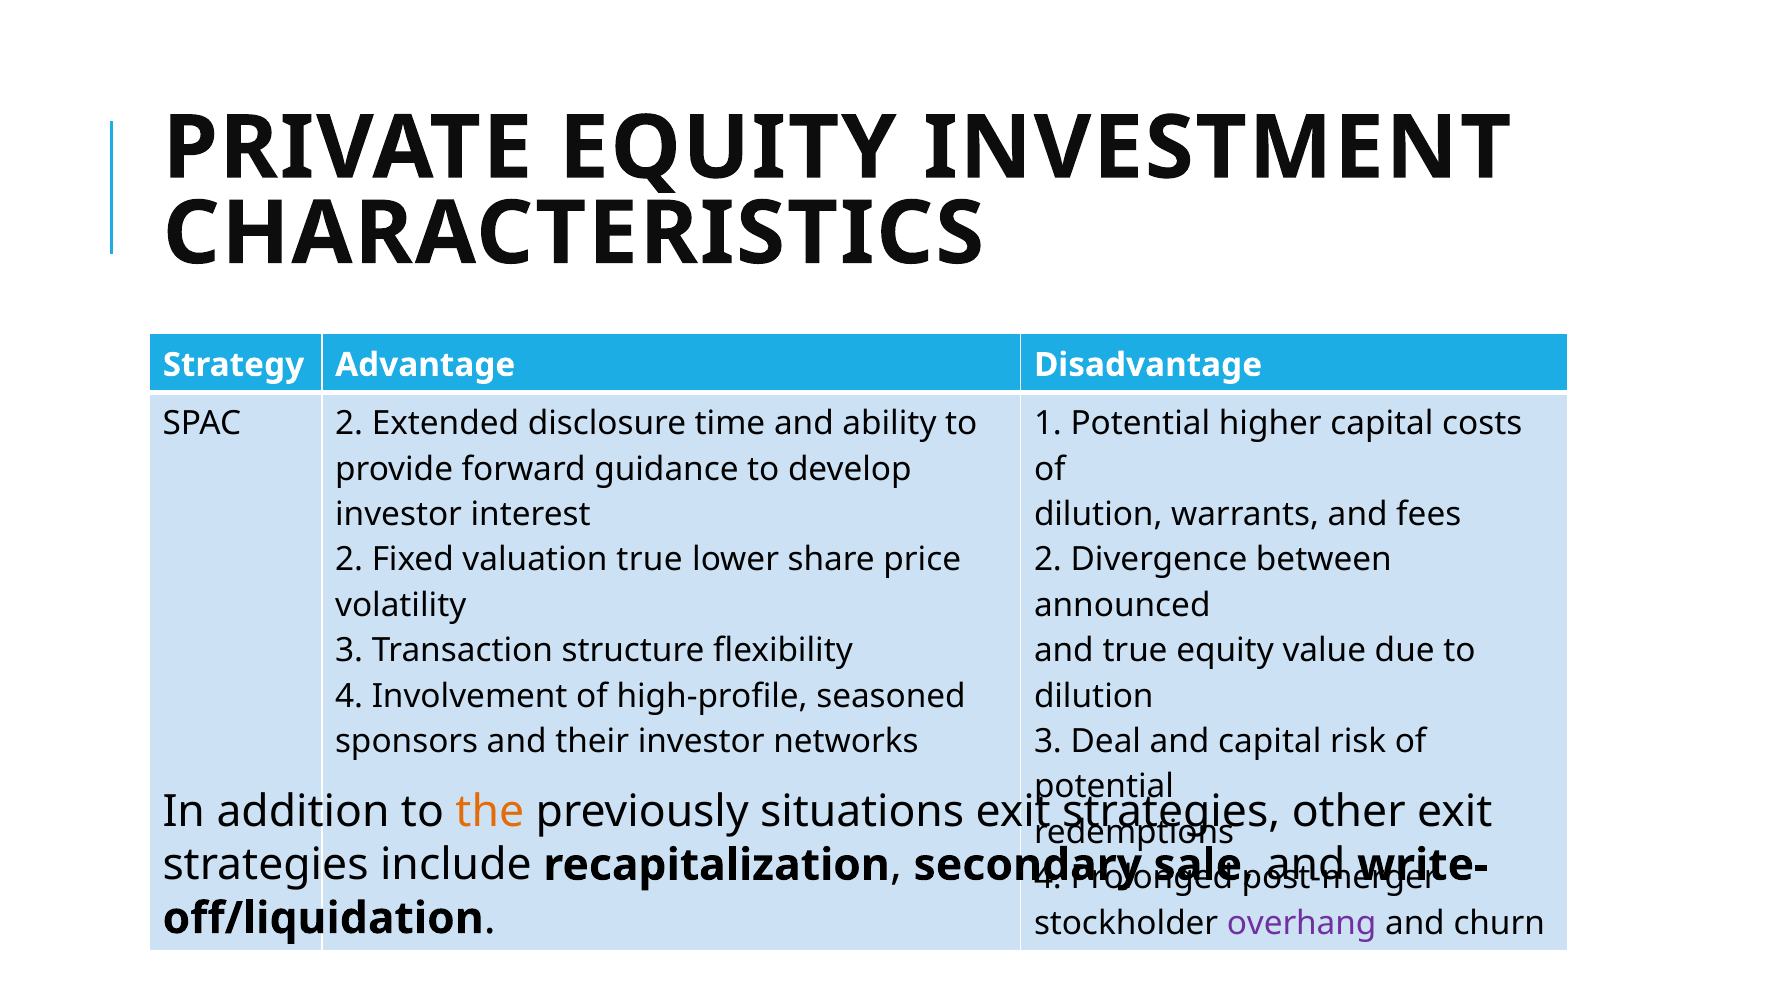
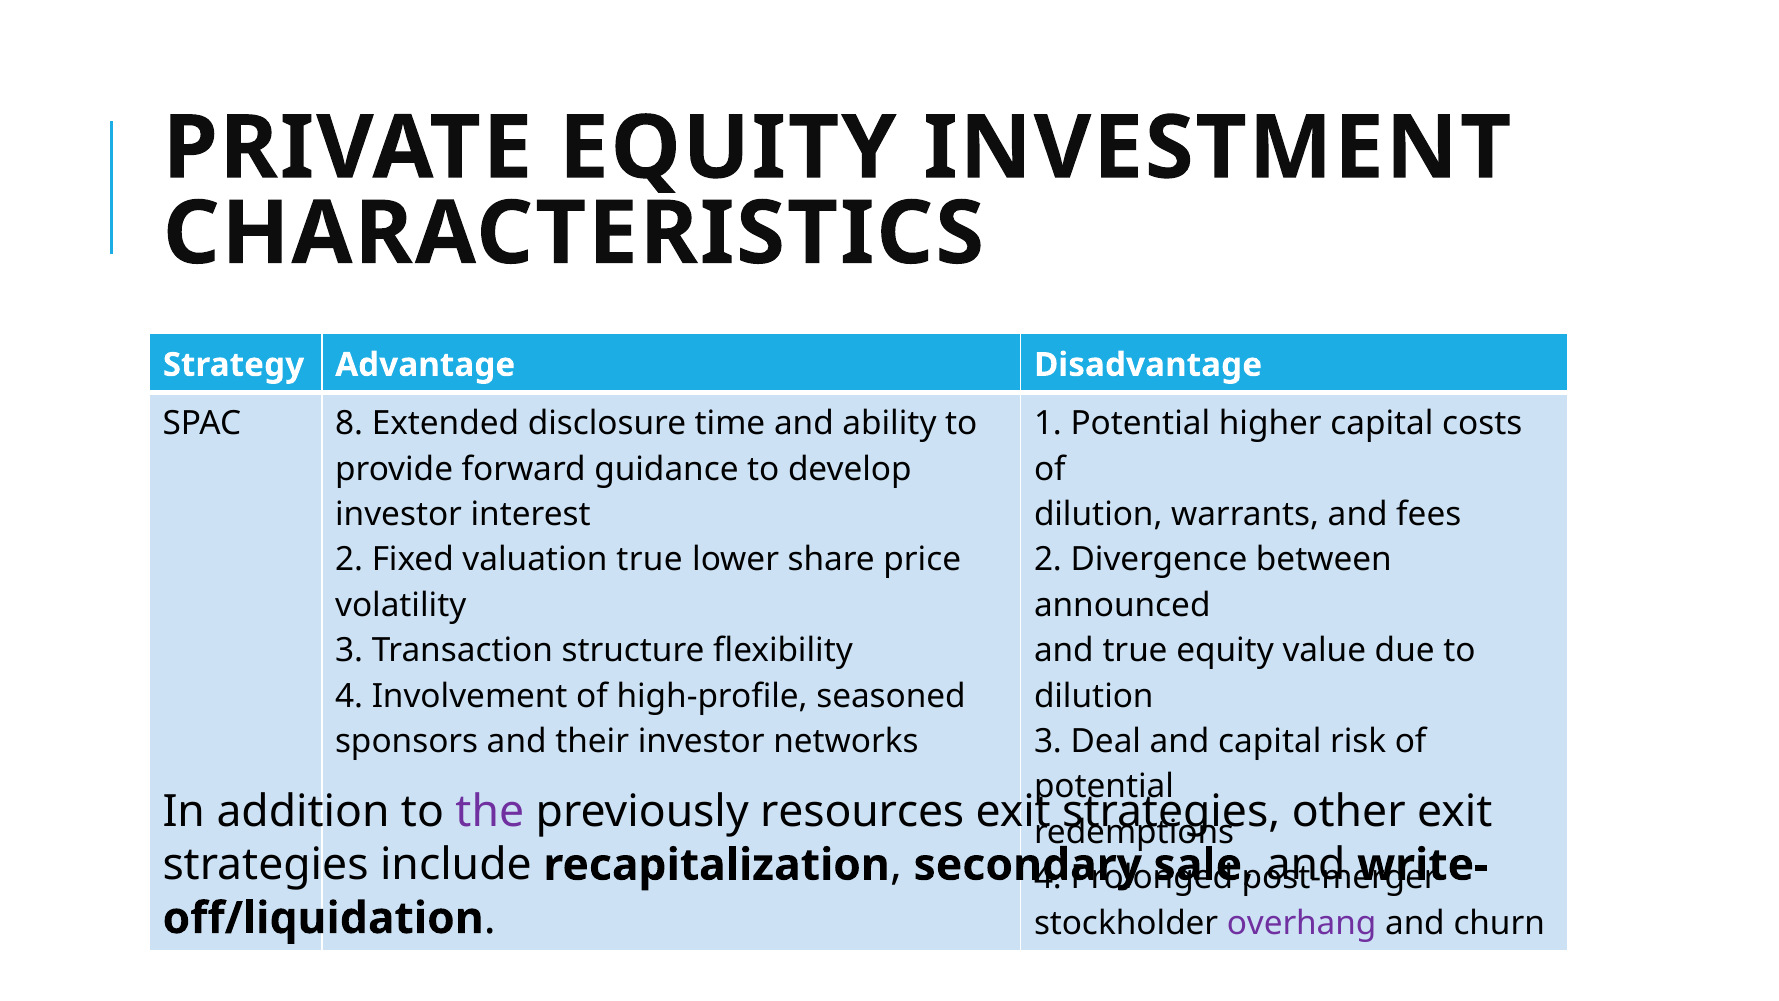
SPAC 2: 2 -> 8
the colour: orange -> purple
situations: situations -> resources
